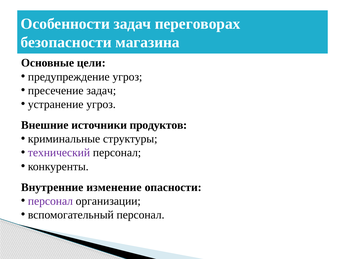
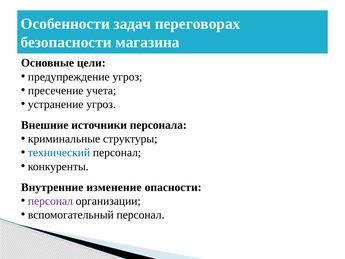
пресечение задач: задач -> учета
продуктов: продуктов -> персонала
технический colour: purple -> blue
